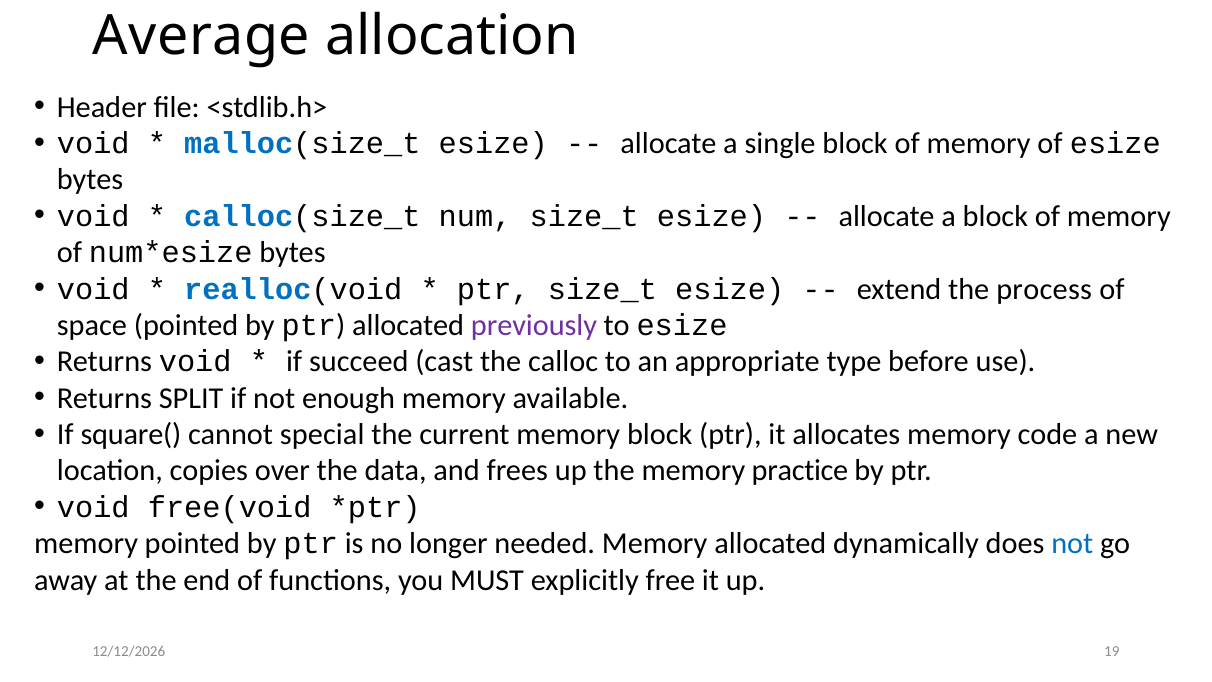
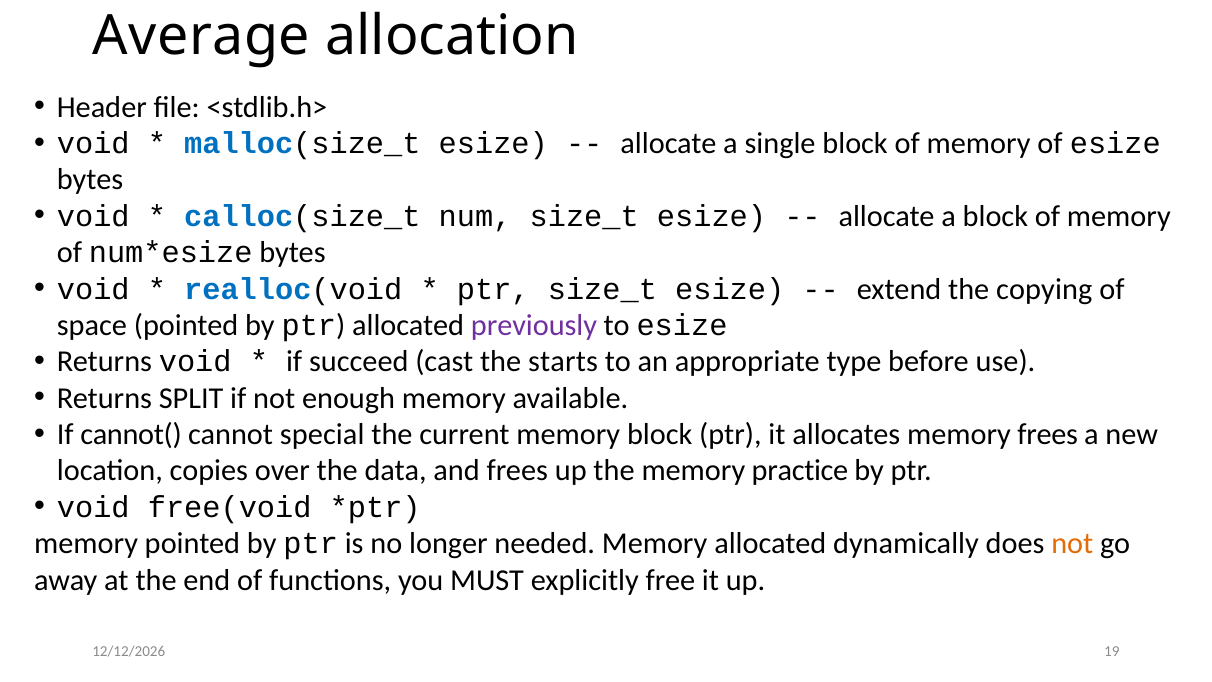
process: process -> copying
calloc: calloc -> starts
square(: square( -> cannot(
memory code: code -> frees
not at (1072, 543) colour: blue -> orange
